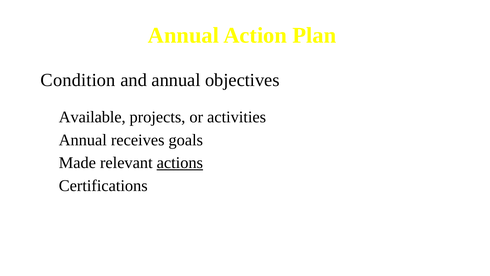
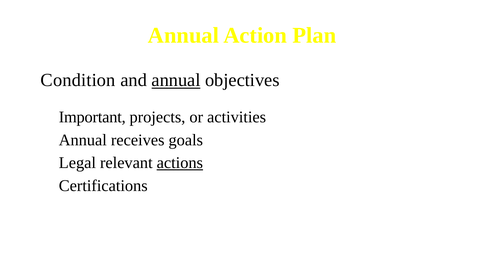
annual at (176, 80) underline: none -> present
Available: Available -> Important
Made: Made -> Legal
